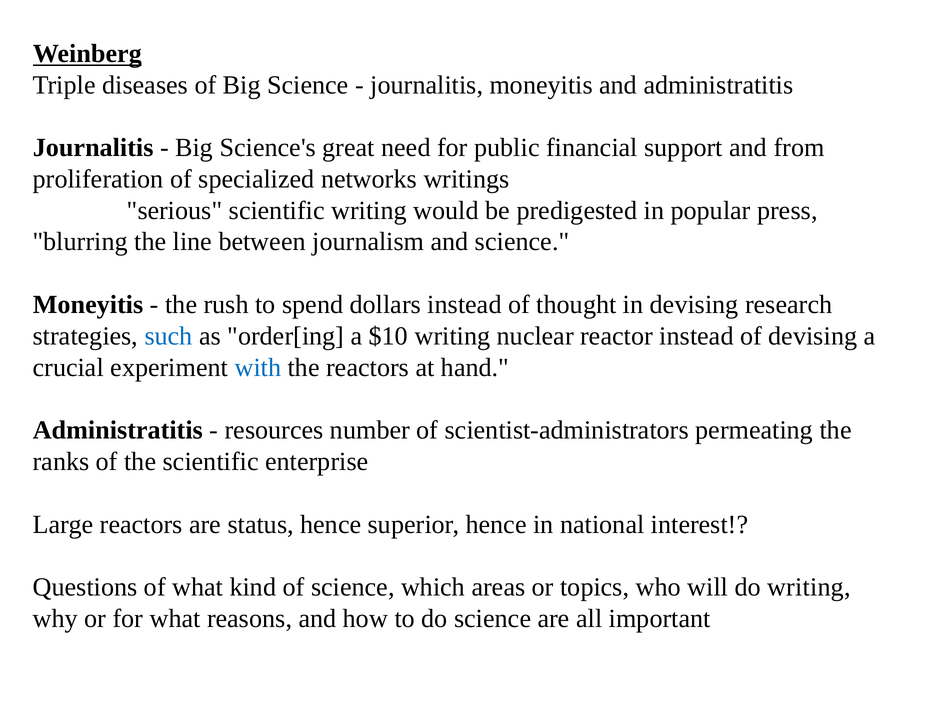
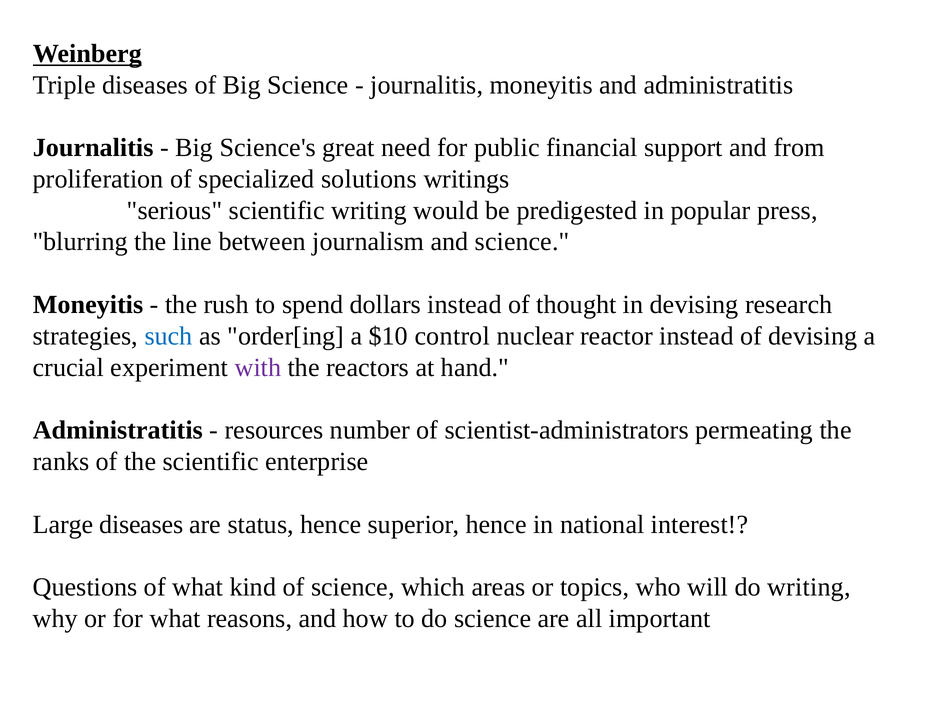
networks: networks -> solutions
$10 writing: writing -> control
with colour: blue -> purple
Large reactors: reactors -> diseases
